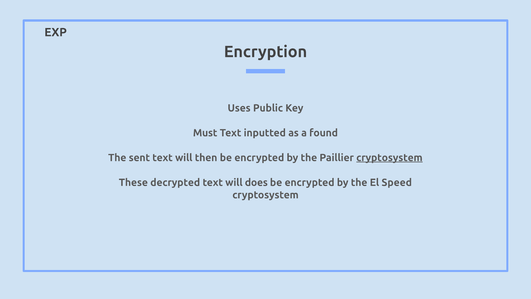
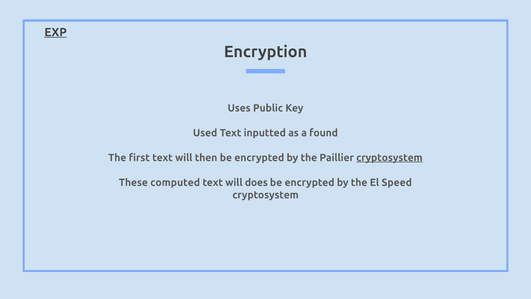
EXP underline: none -> present
Must: Must -> Used
sent: sent -> first
decrypted: decrypted -> computed
